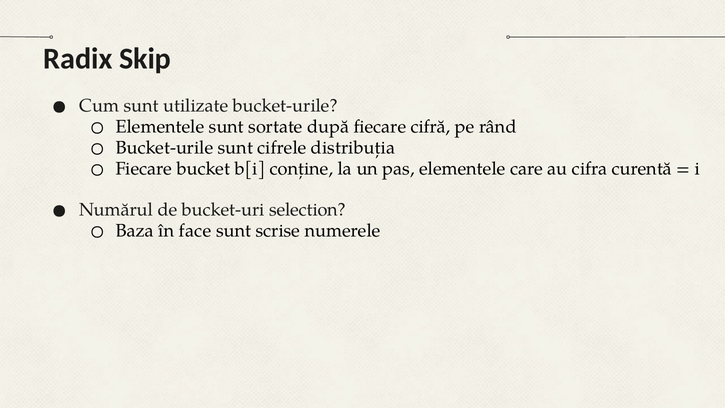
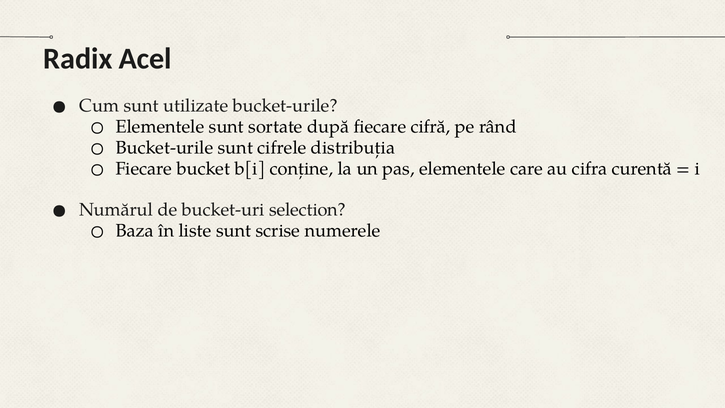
Skip: Skip -> Acel
face: face -> liste
